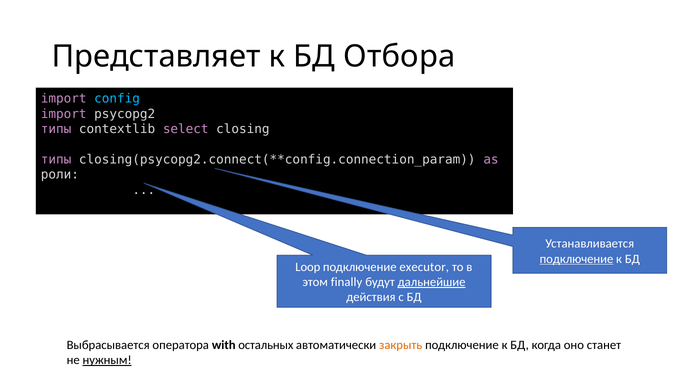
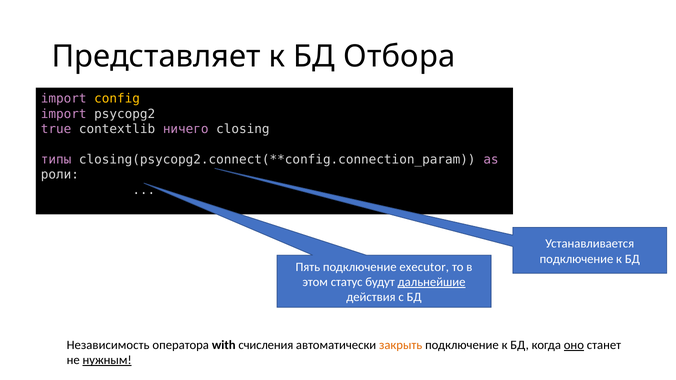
config colour: light blue -> yellow
типы at (56, 129): типы -> true
select: select -> ничего
подключение at (577, 259) underline: present -> none
Loop: Loop -> Пять
finally: finally -> статус
Выбрасывается: Выбрасывается -> Независимость
остальных: остальных -> счисления
оно underline: none -> present
